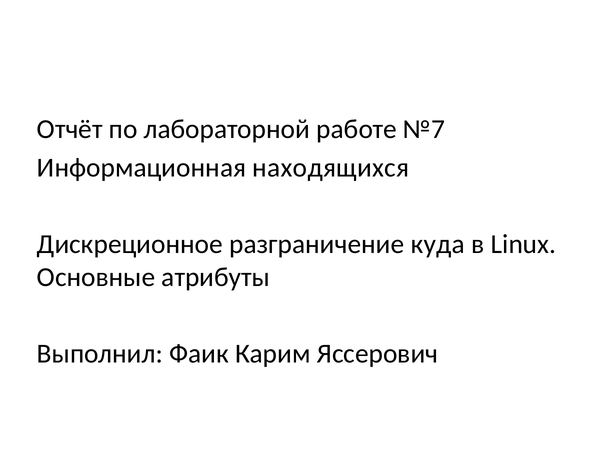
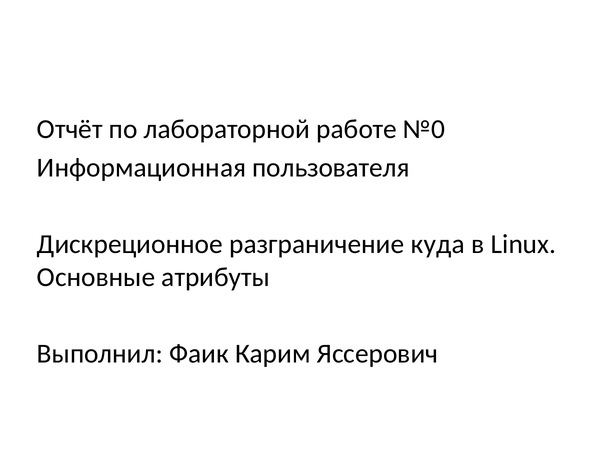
№7: №7 -> №0
находящихся: находящихся -> пользователя
